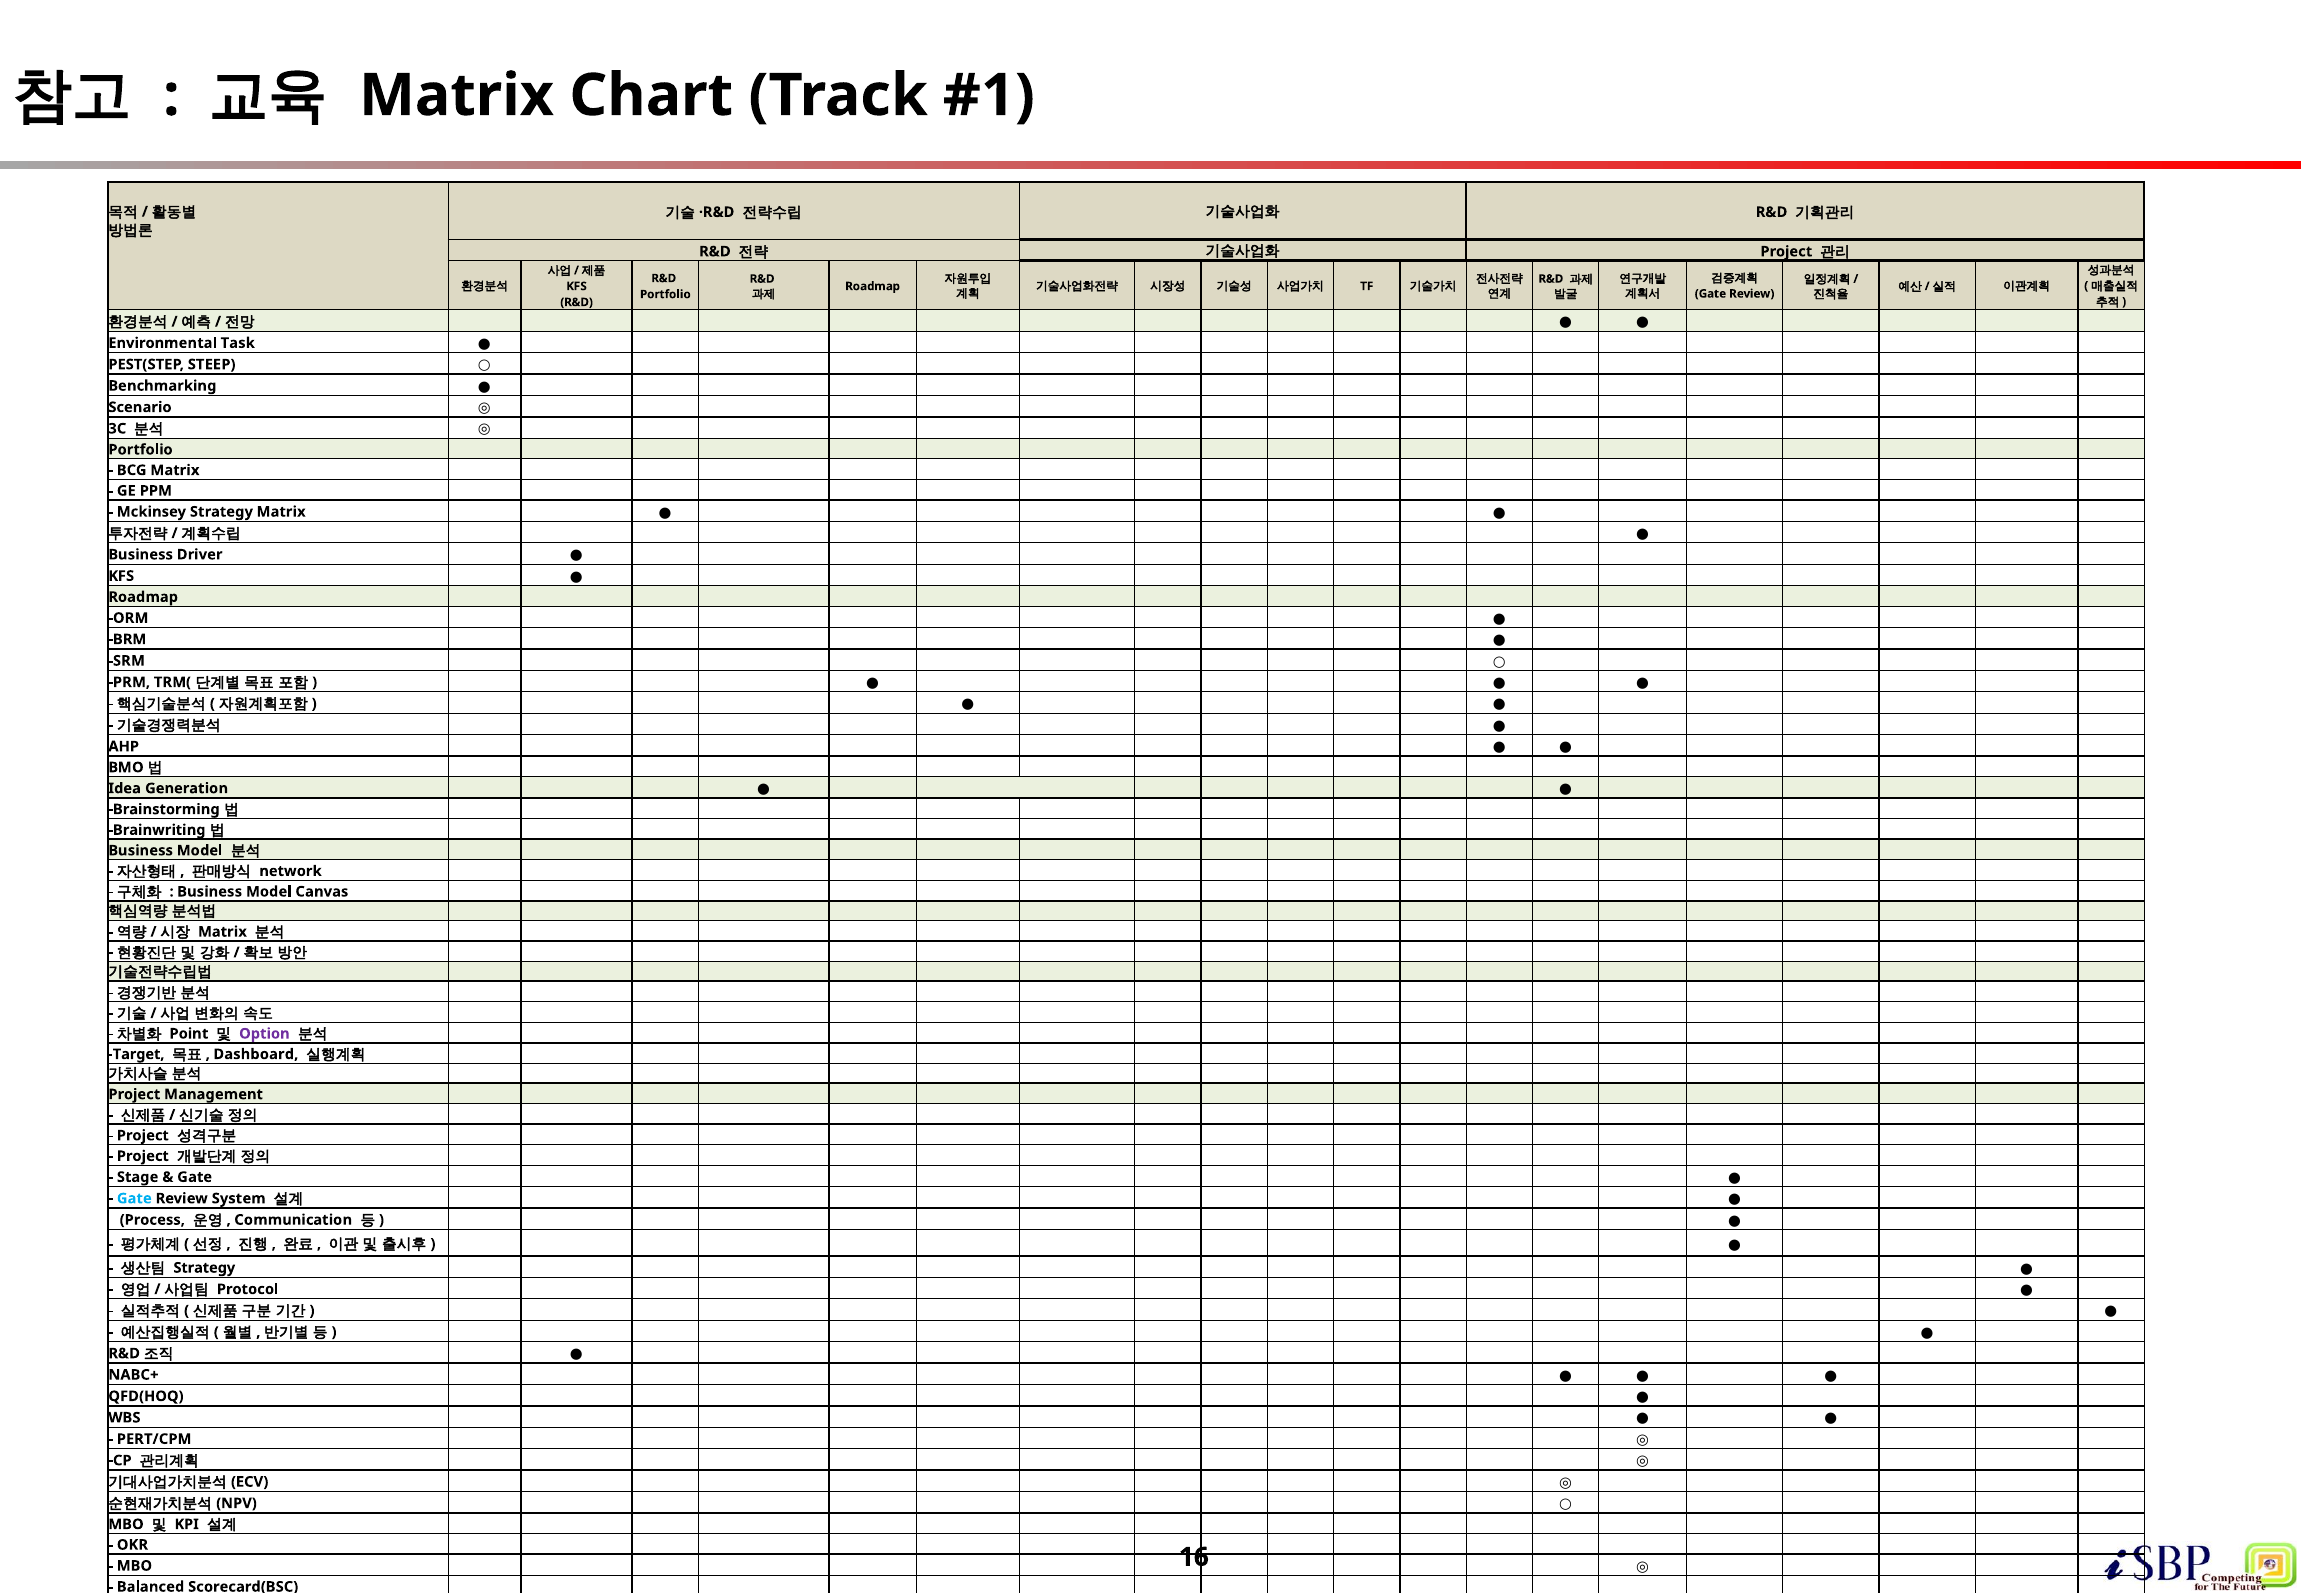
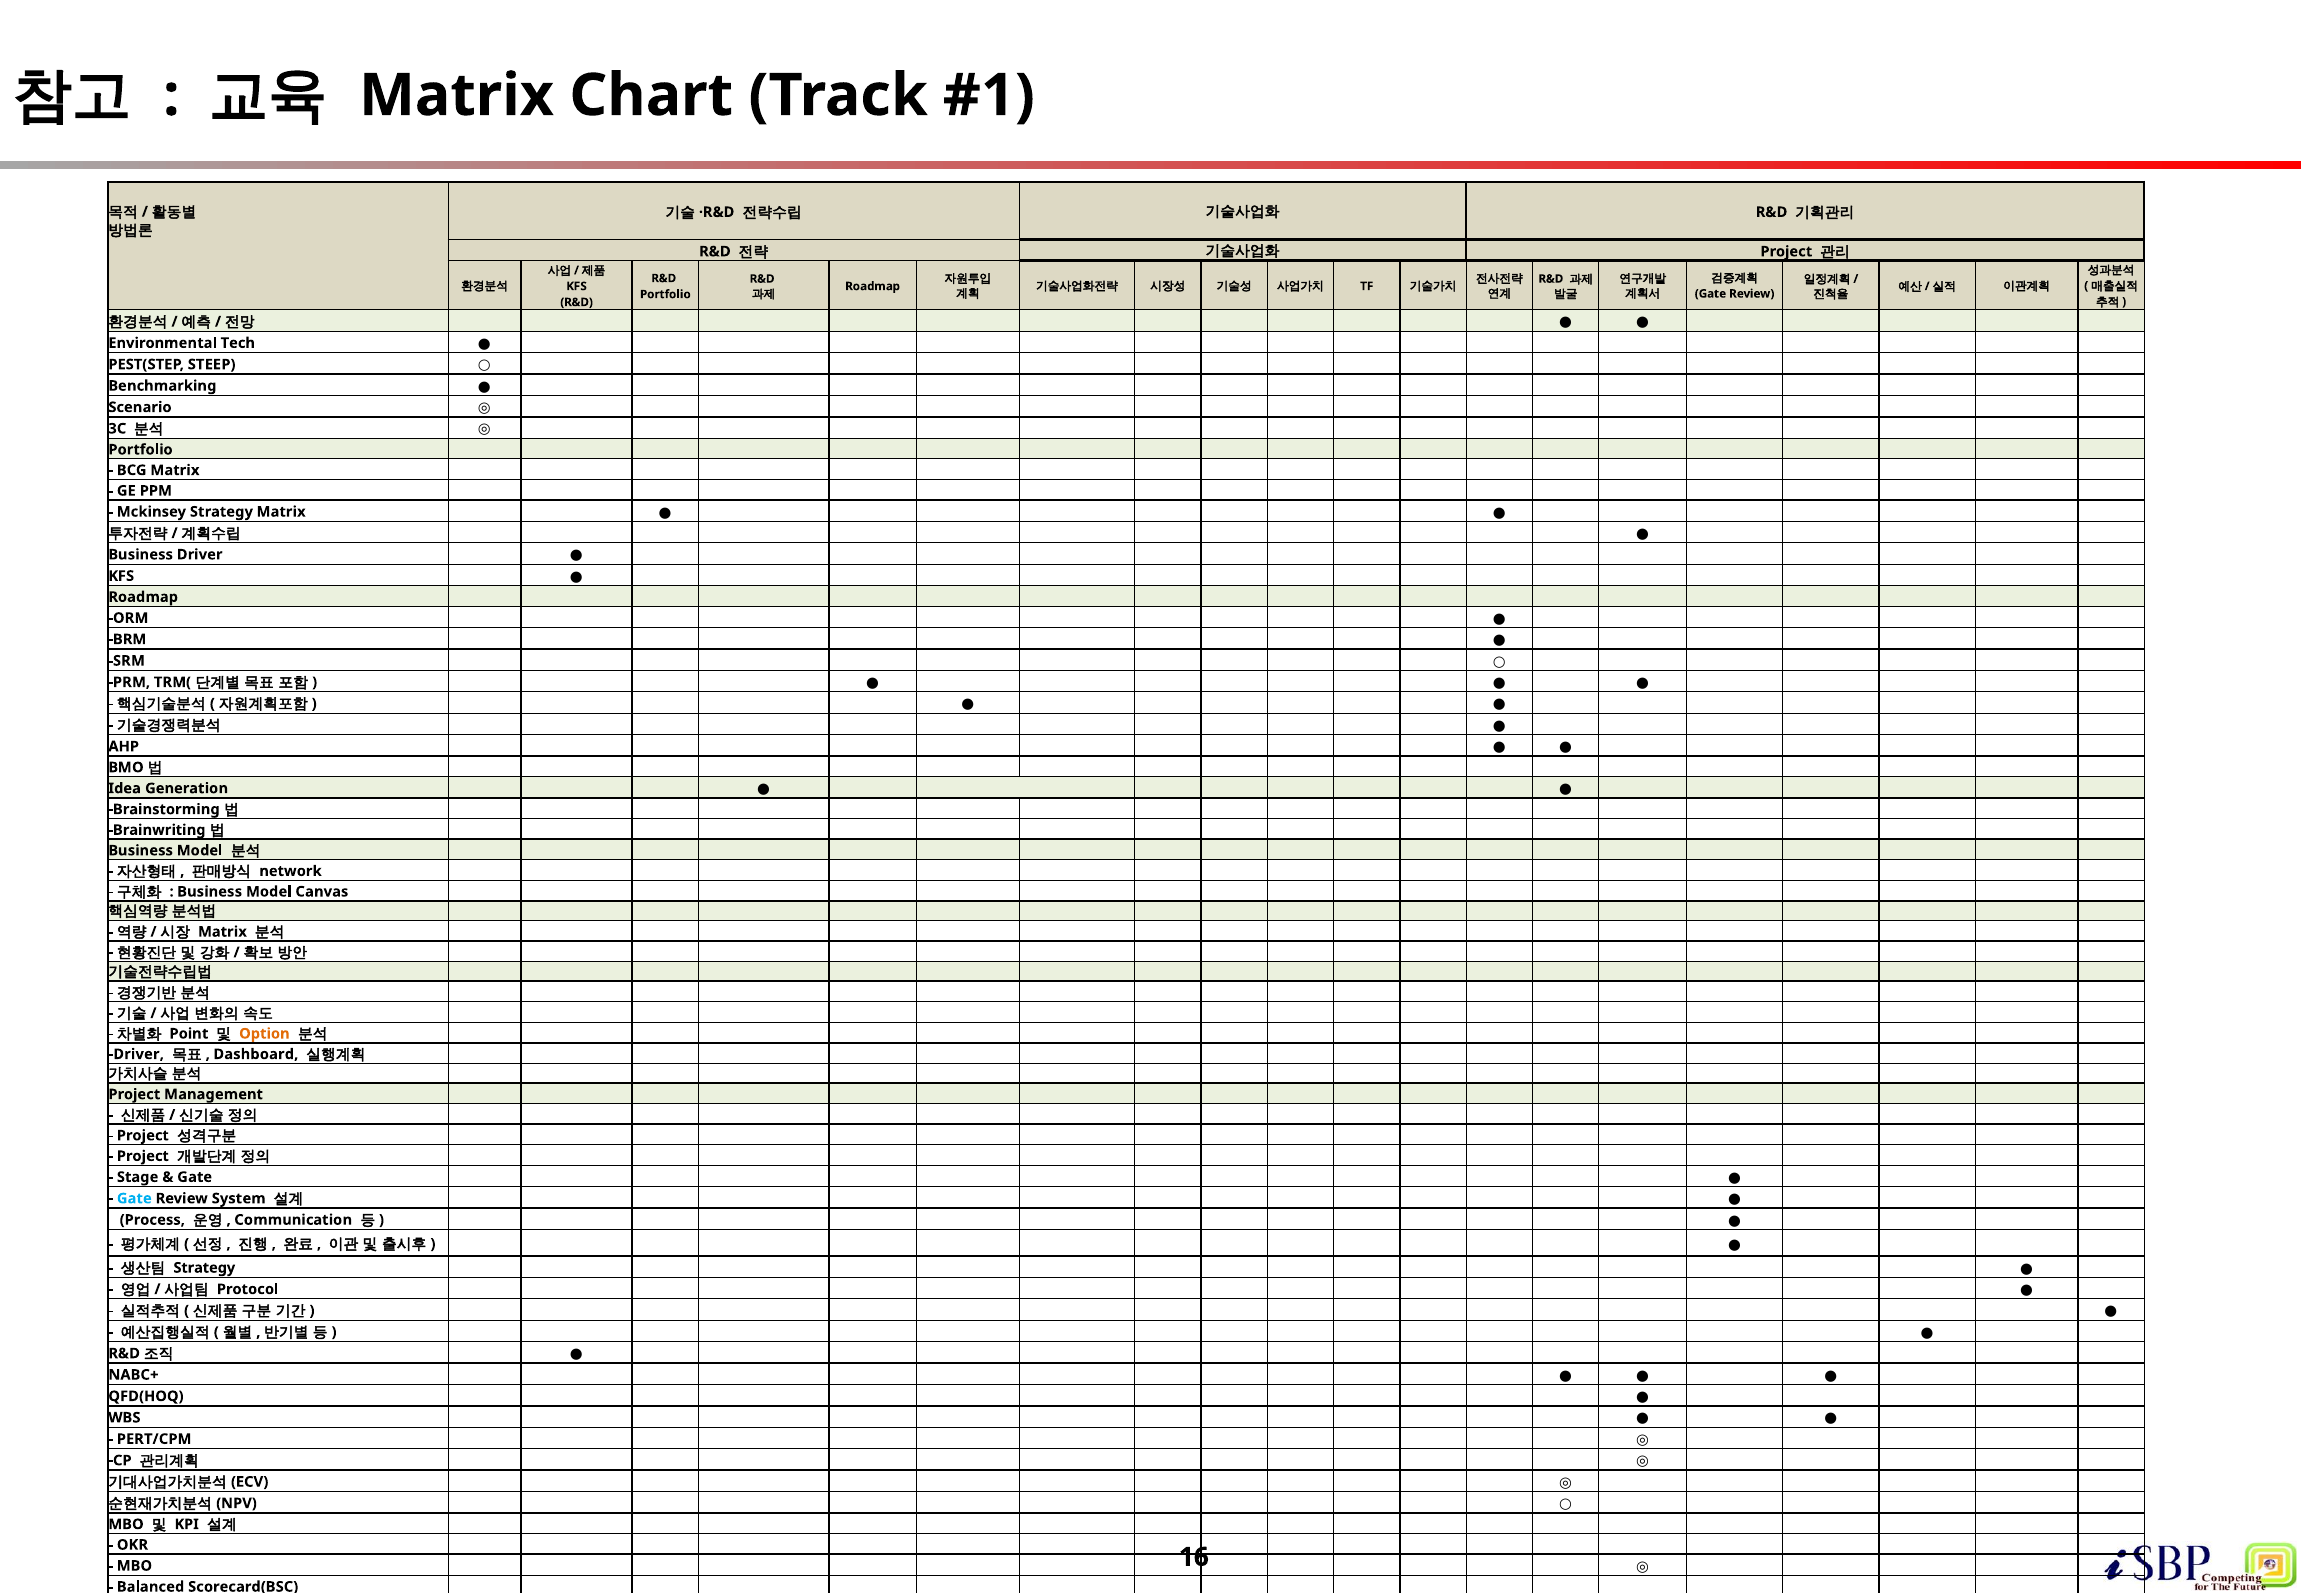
Task: Task -> Tech
Option colour: purple -> orange
Target at (136, 1054): Target -> Driver
